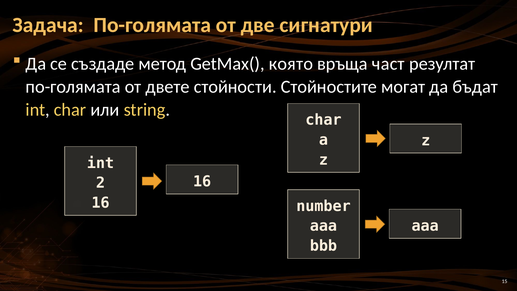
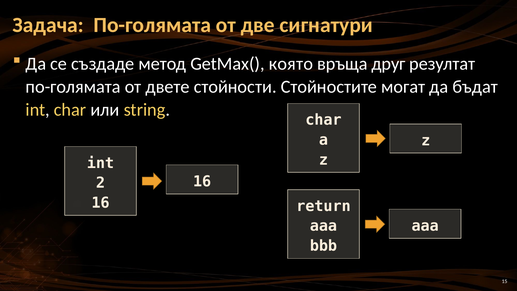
част: част -> друг
number: number -> return
